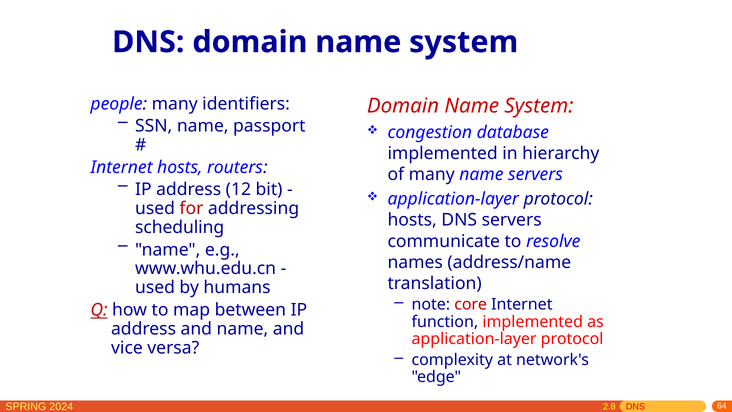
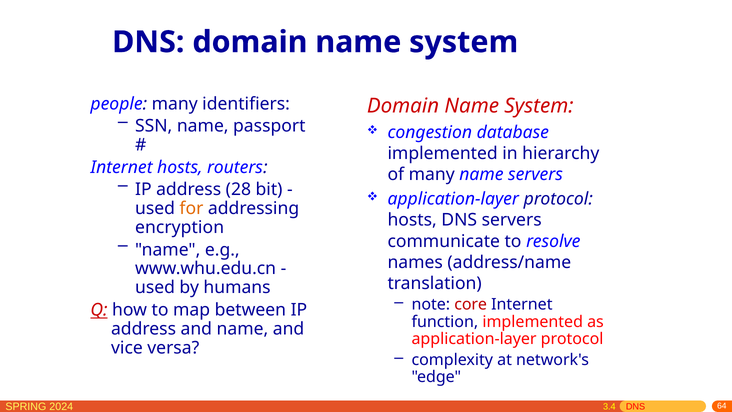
12: 12 -> 28
for colour: red -> orange
scheduling: scheduling -> encryption
2.8: 2.8 -> 3.4
